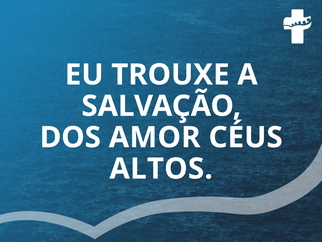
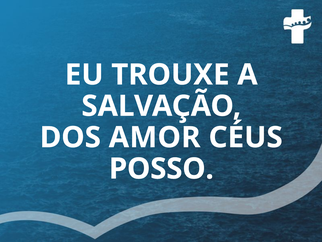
ALTOS: ALTOS -> POSSO
